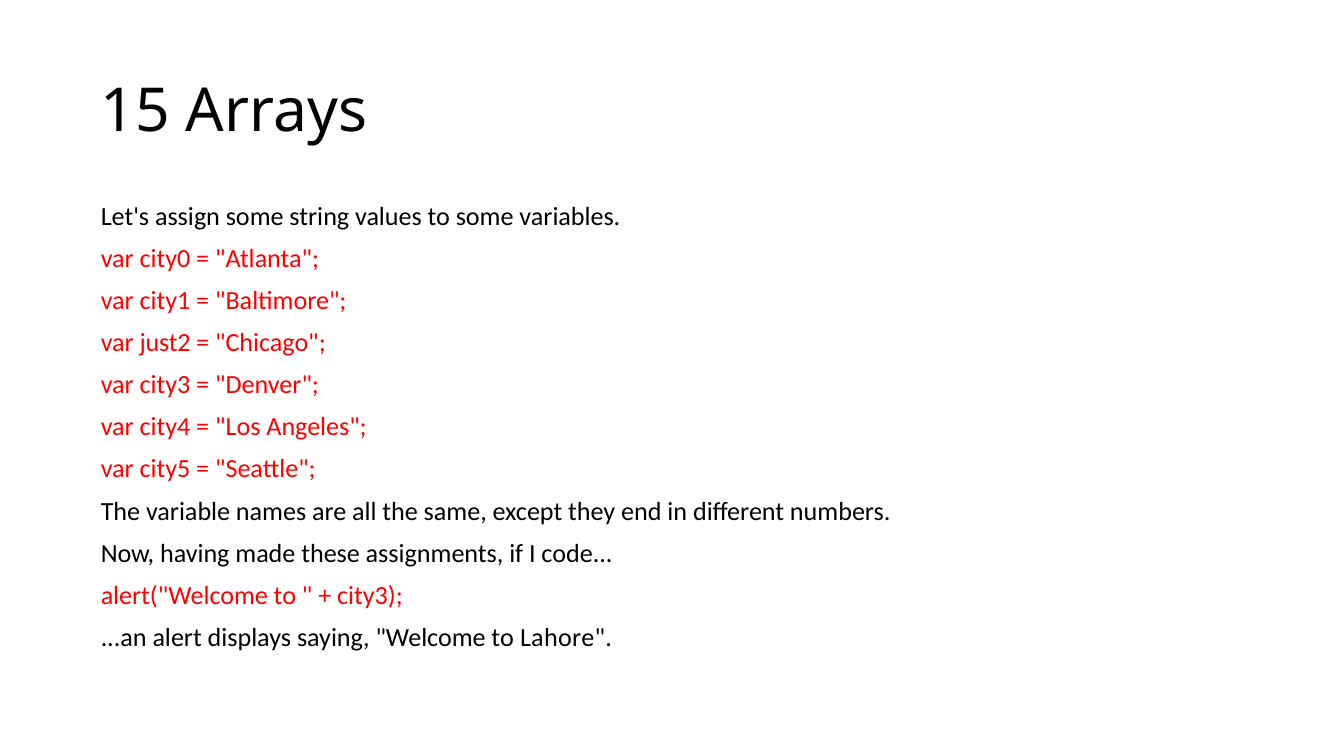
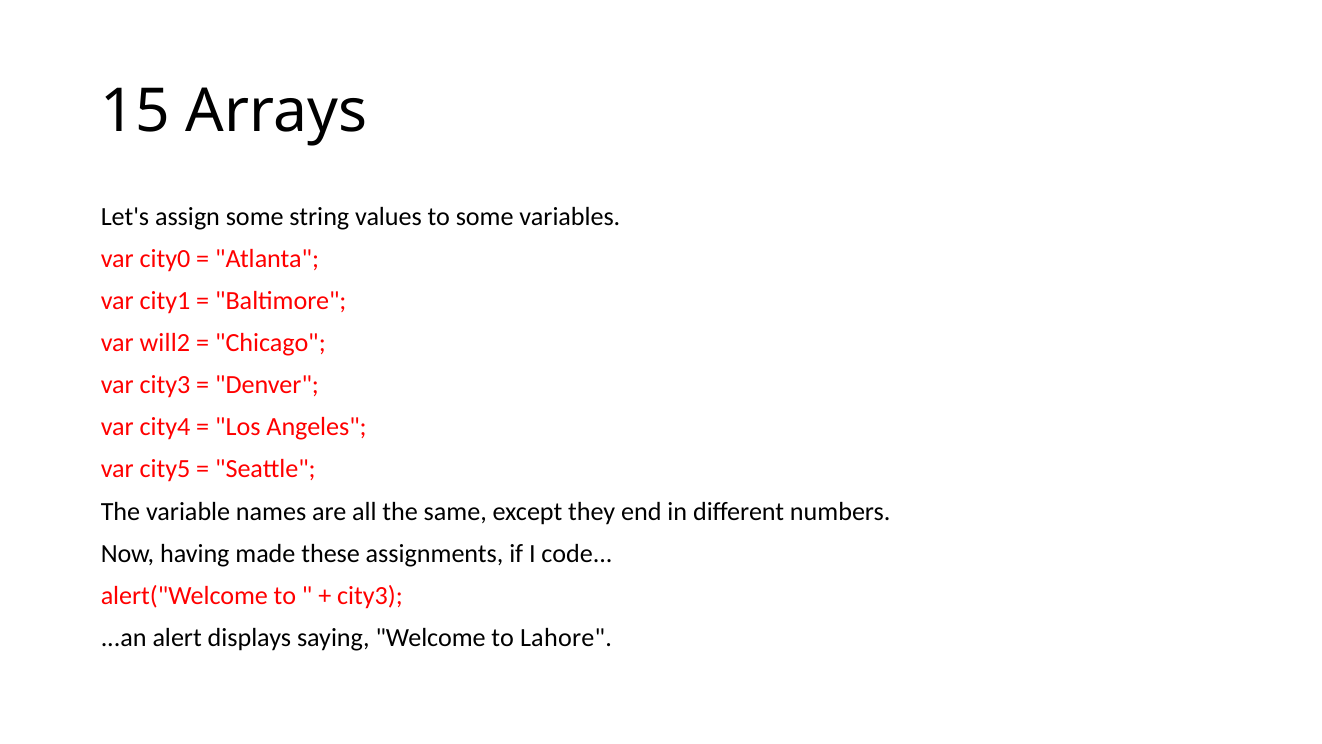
just2: just2 -> will2
